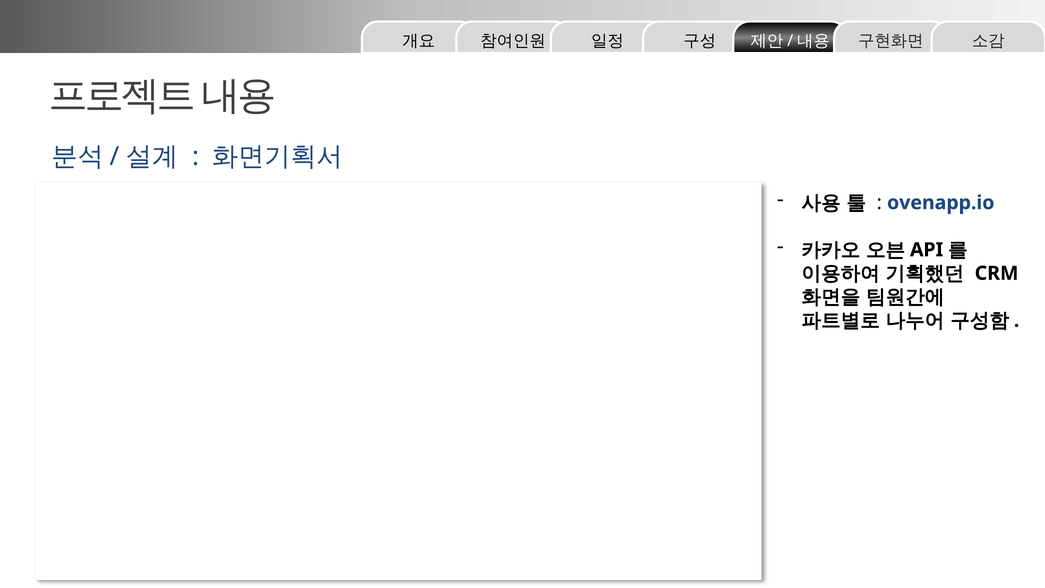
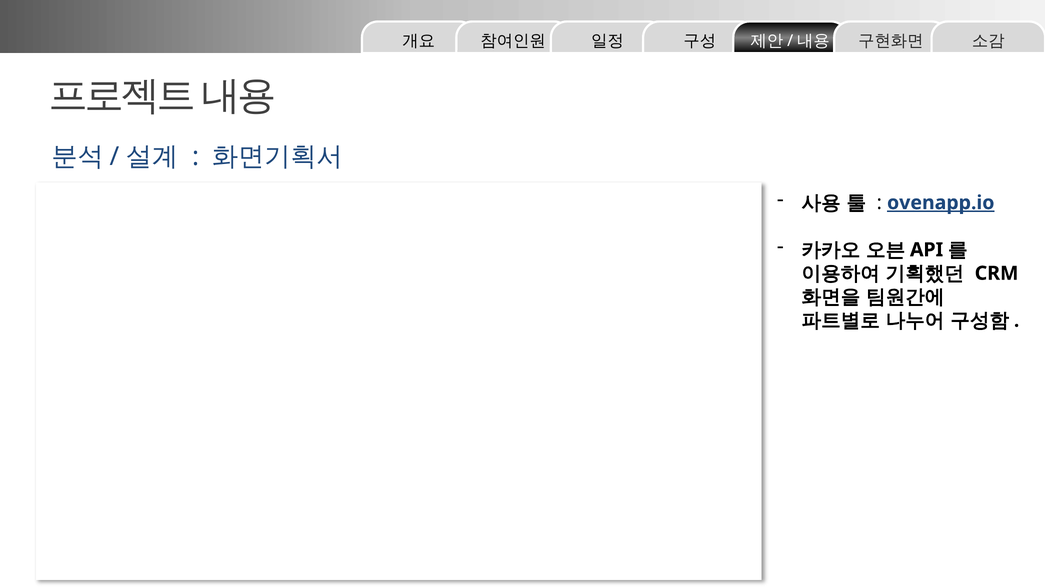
ovenapp.io underline: none -> present
